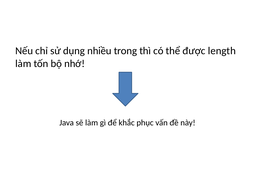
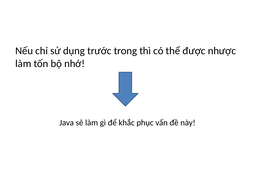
nhiều: nhiều -> trước
length: length -> nhược
